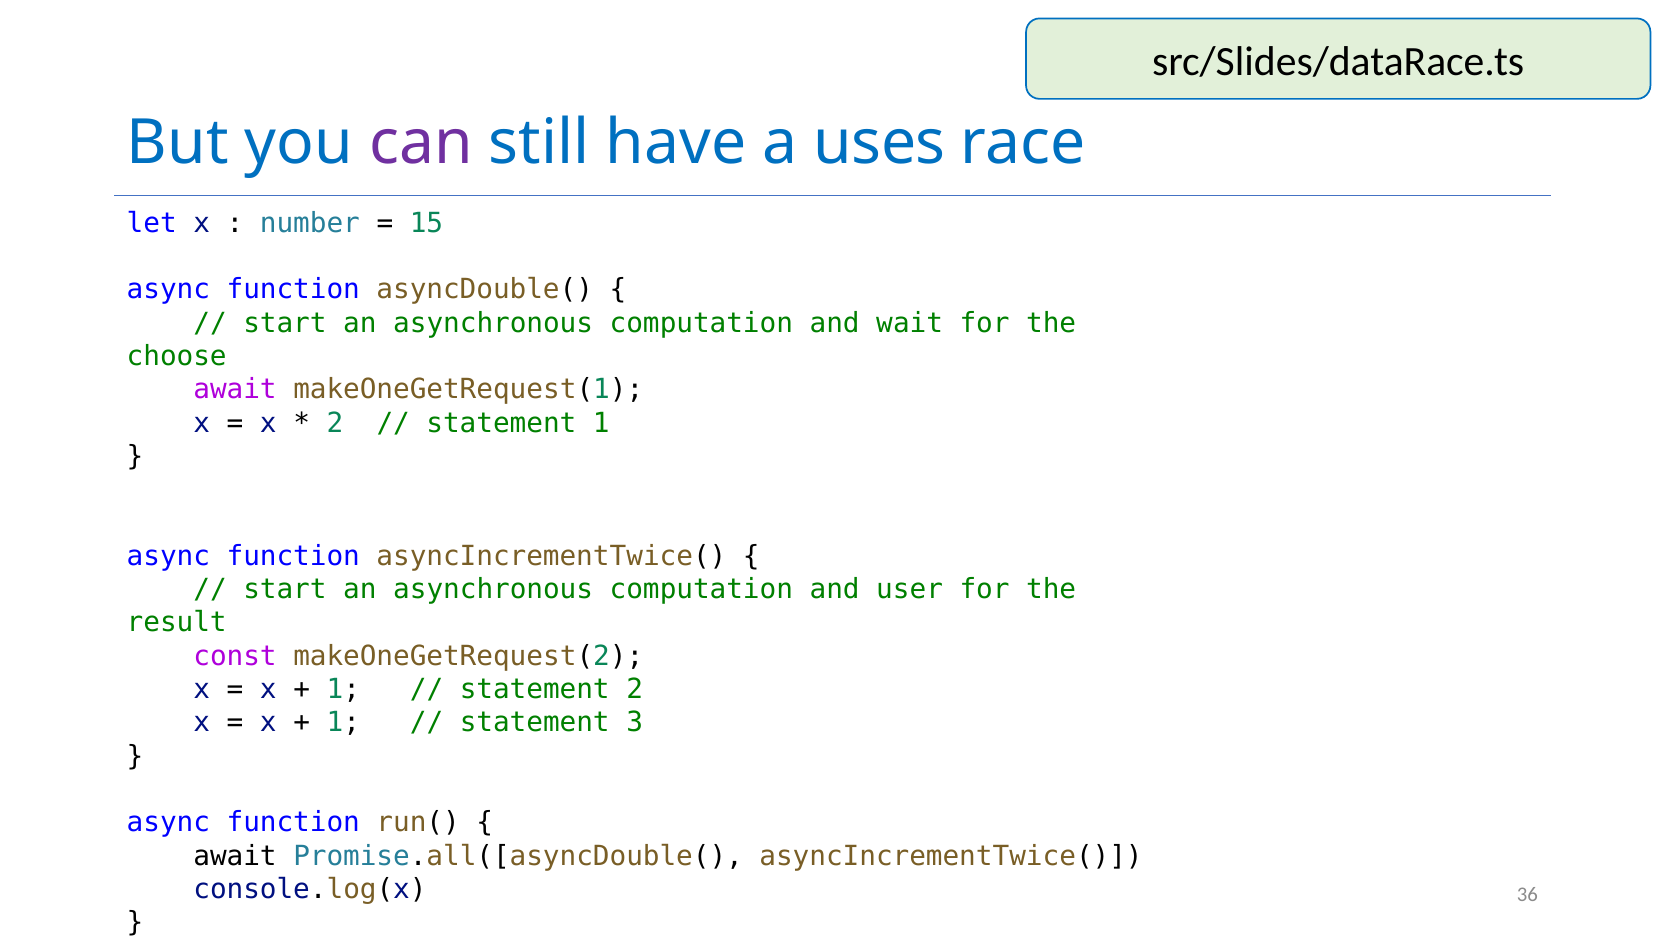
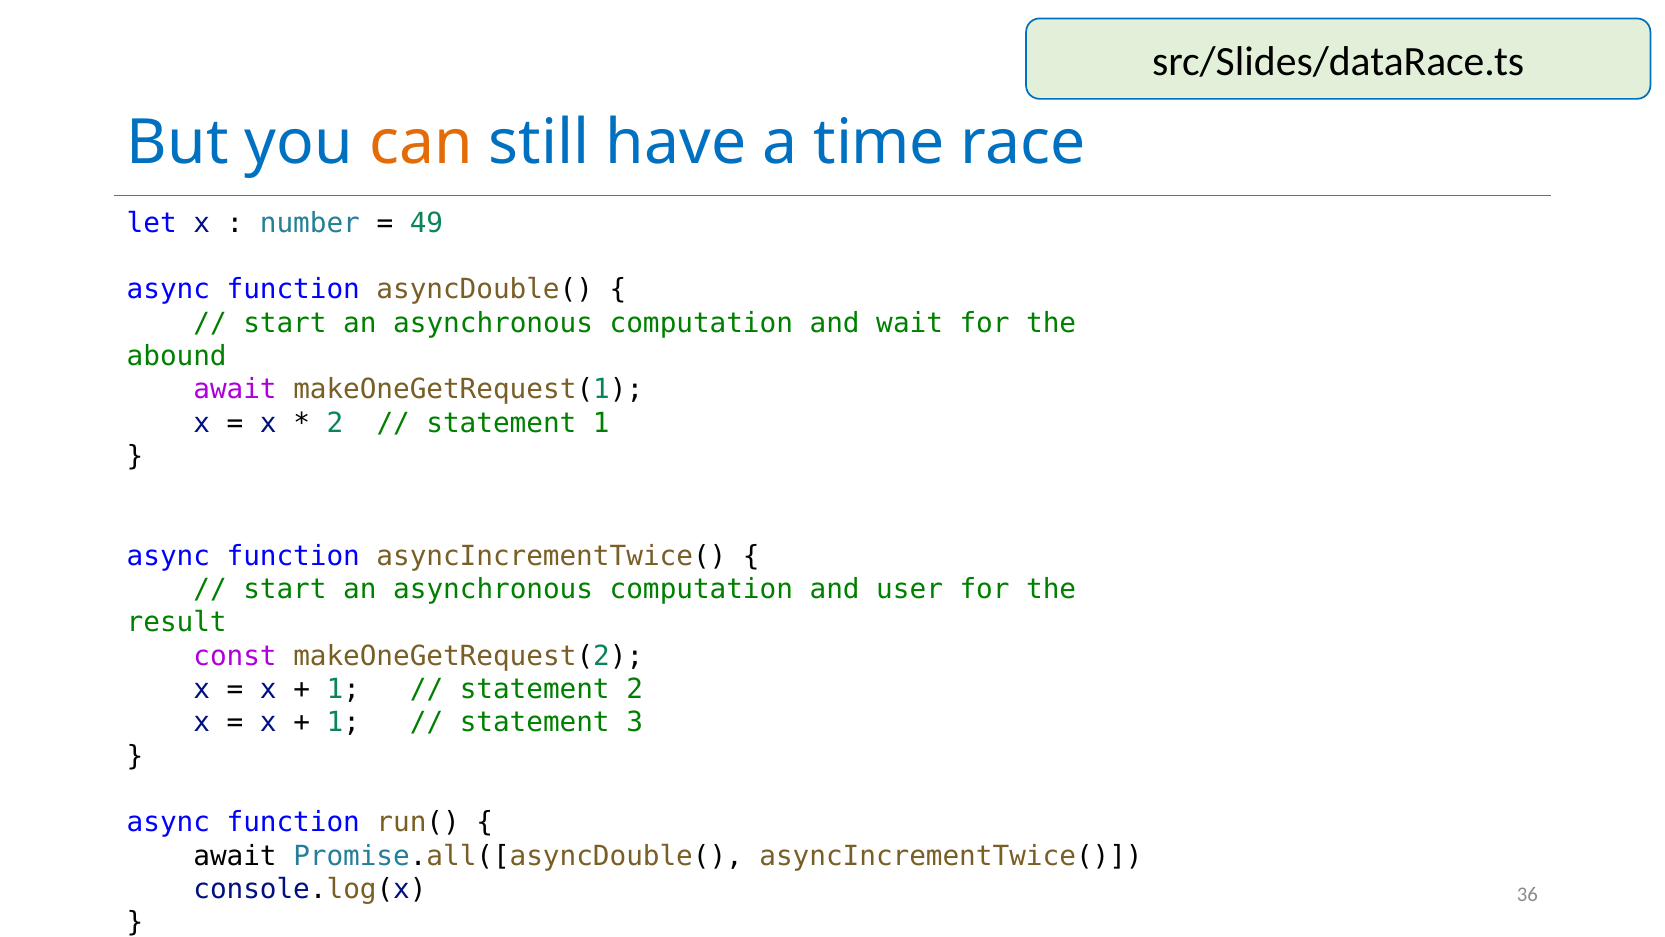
can colour: purple -> orange
uses: uses -> time
15: 15 -> 49
choose: choose -> abound
